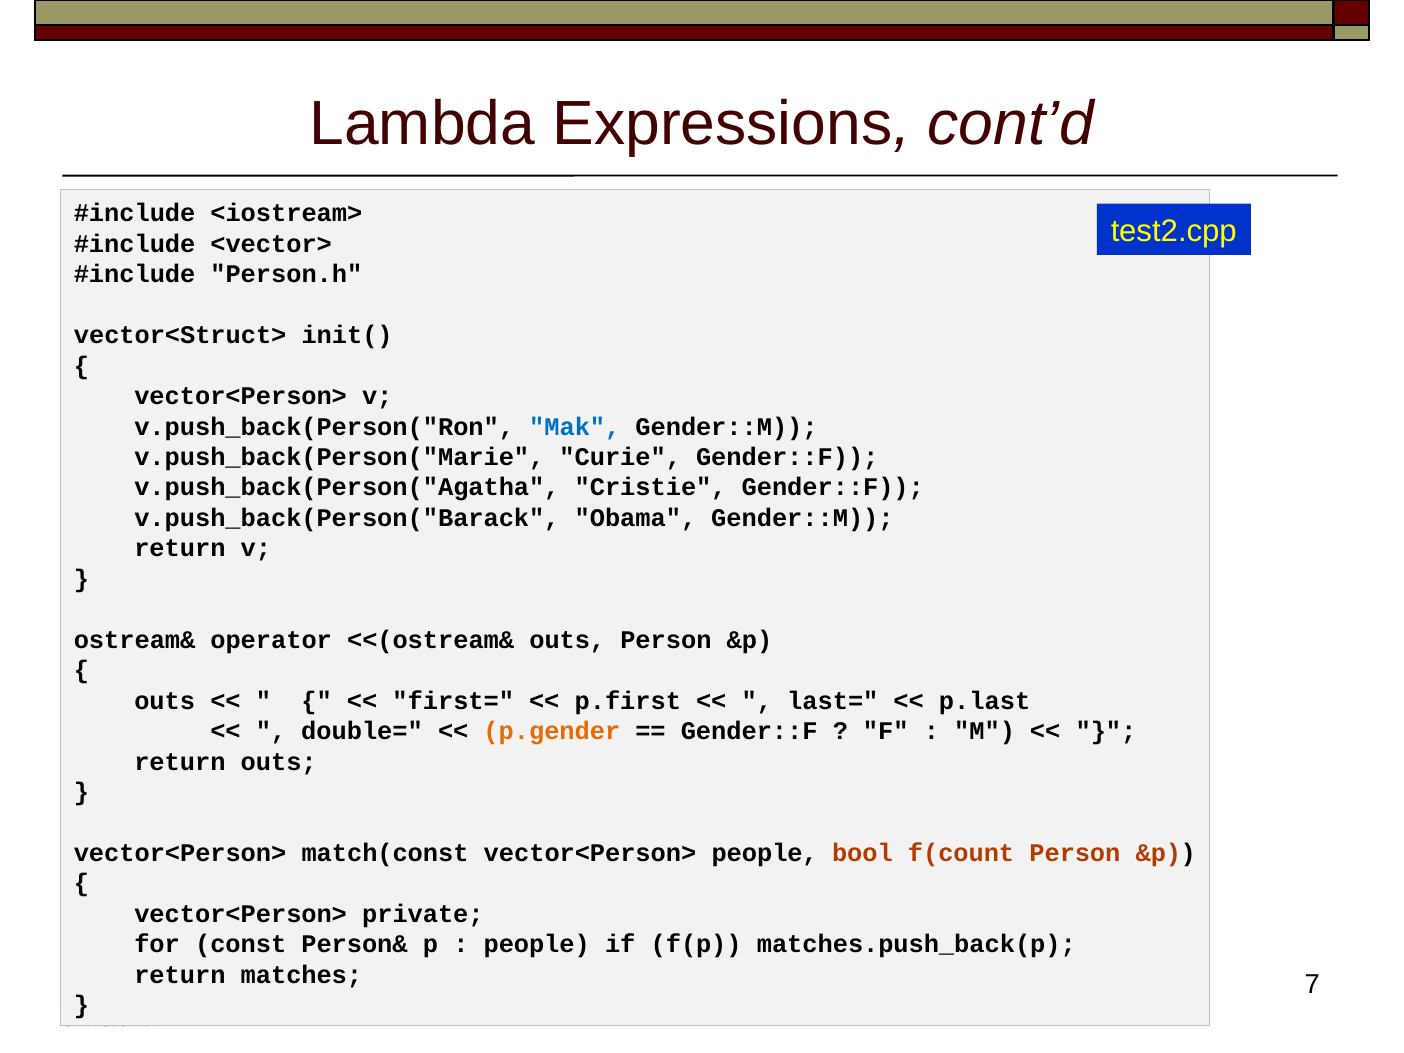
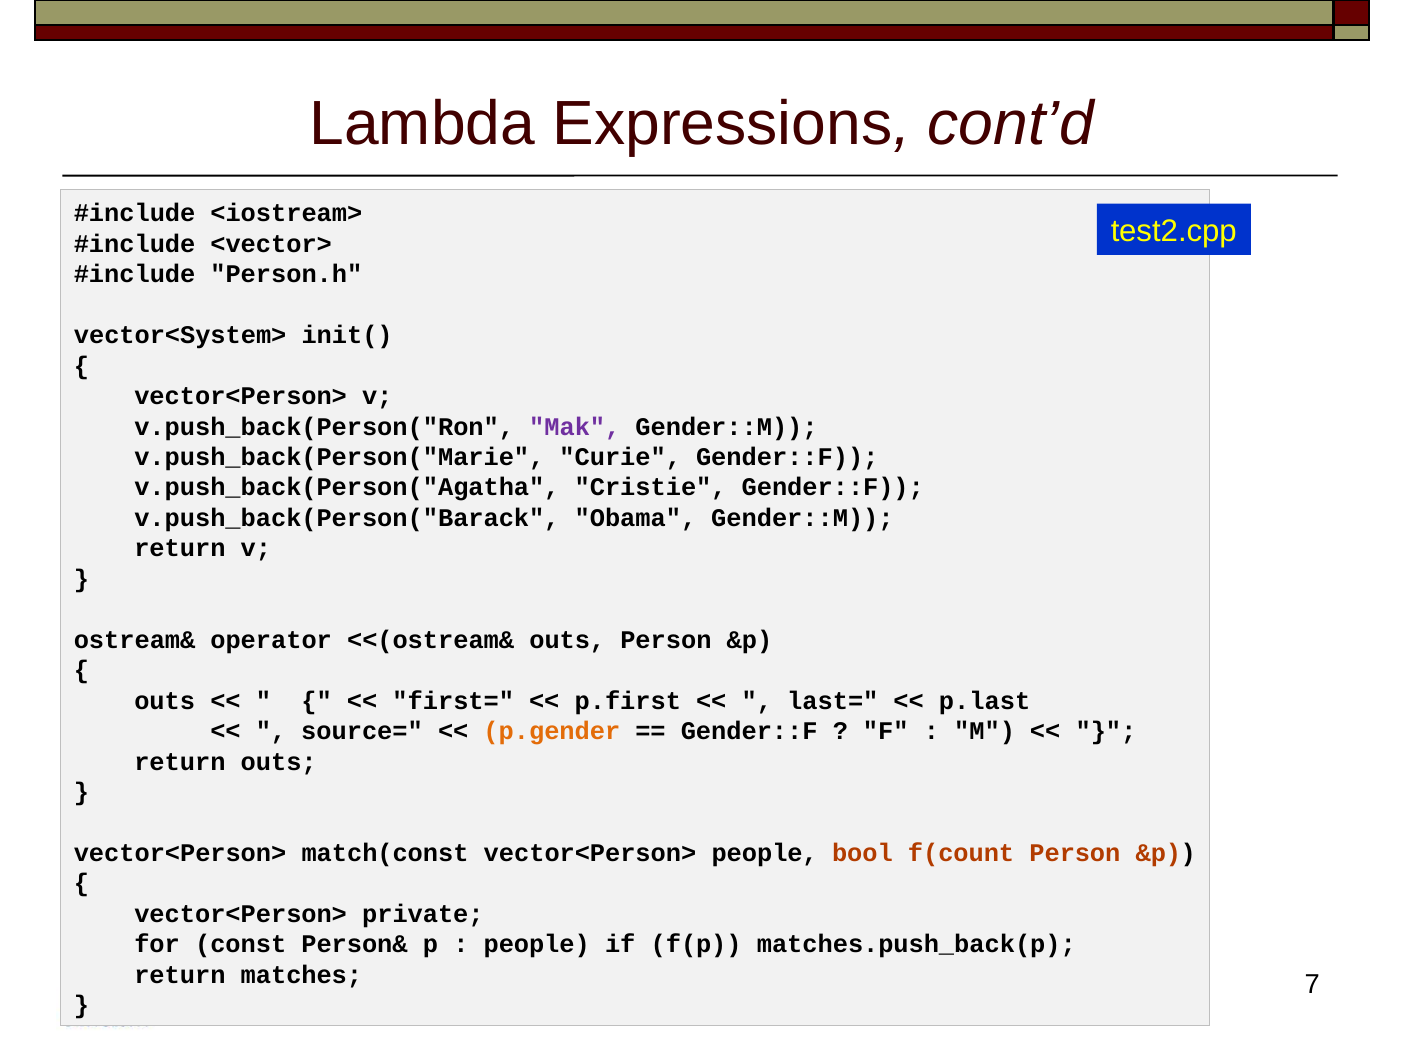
vector<Struct>: vector<Struct> -> vector<System>
Mak at (575, 427) colour: blue -> purple
double=: double= -> source=
